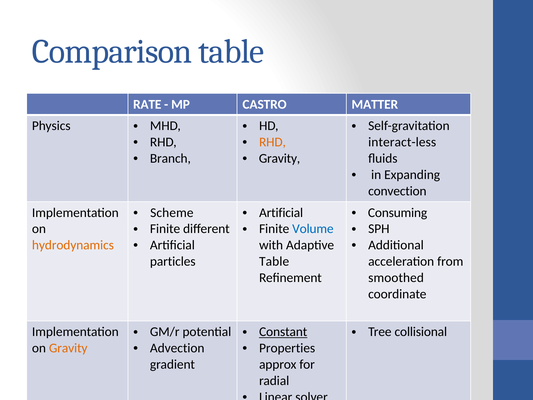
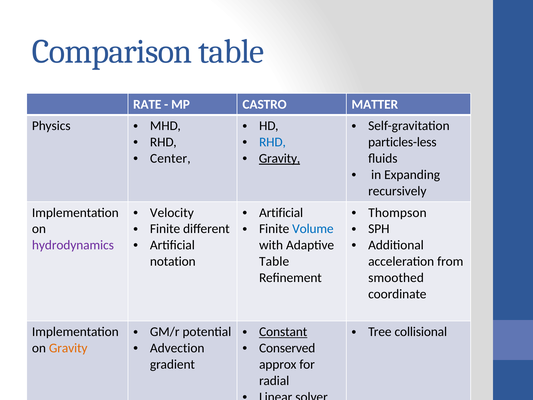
RHD at (272, 142) colour: orange -> blue
interact-less: interact-less -> particles-less
Branch: Branch -> Center
Gravity at (280, 158) underline: none -> present
convection: convection -> recursively
Scheme: Scheme -> Velocity
Consuming: Consuming -> Thompson
hydrodynamics colour: orange -> purple
particles: particles -> notation
Properties: Properties -> Conserved
